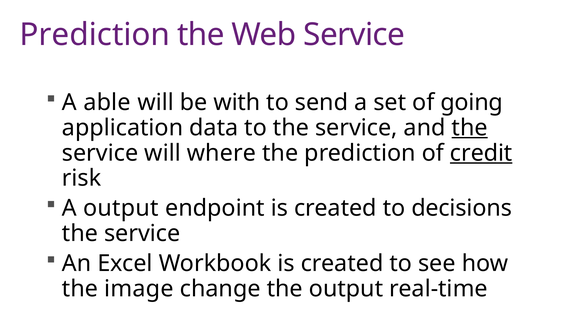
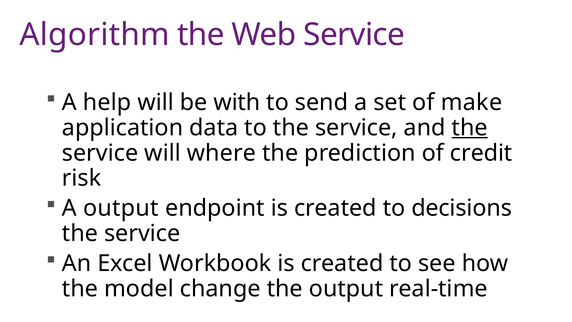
Prediction at (95, 35): Prediction -> Algorithm
able: able -> help
going: going -> make
credit underline: present -> none
image: image -> model
